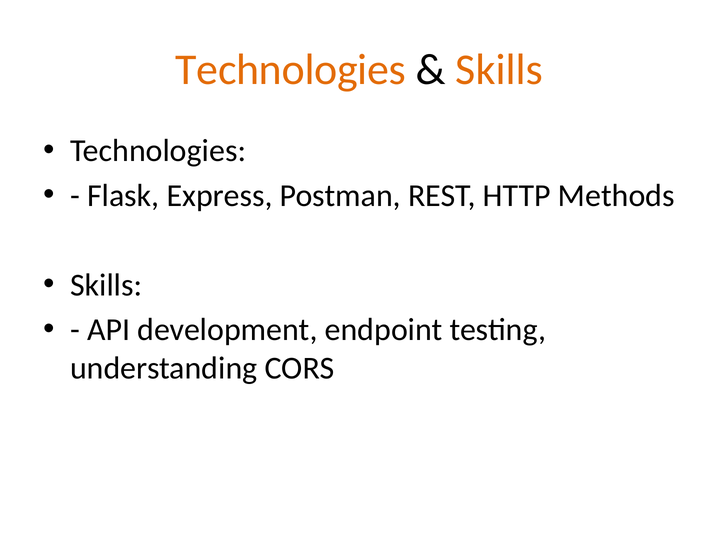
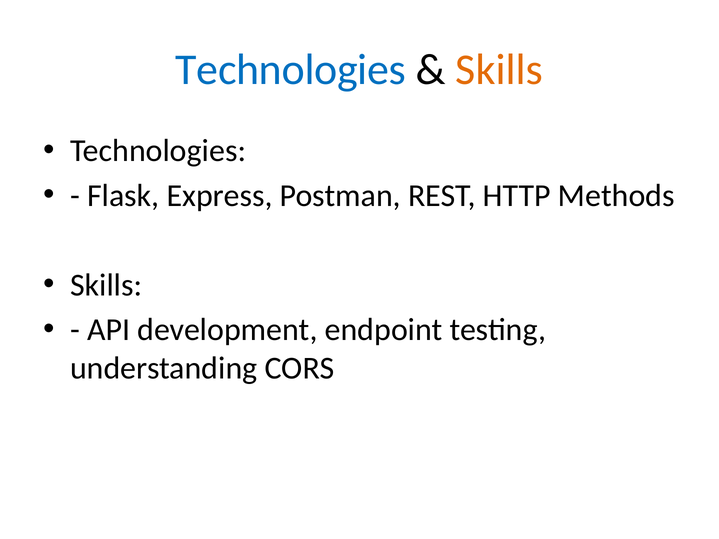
Technologies at (291, 70) colour: orange -> blue
